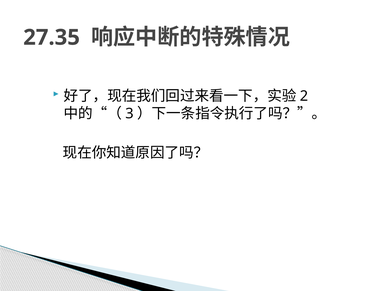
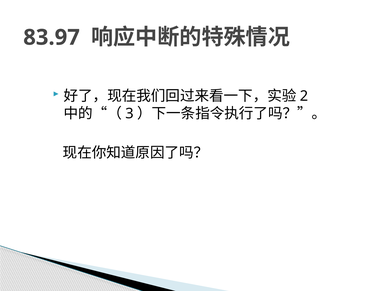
27.35: 27.35 -> 83.97
